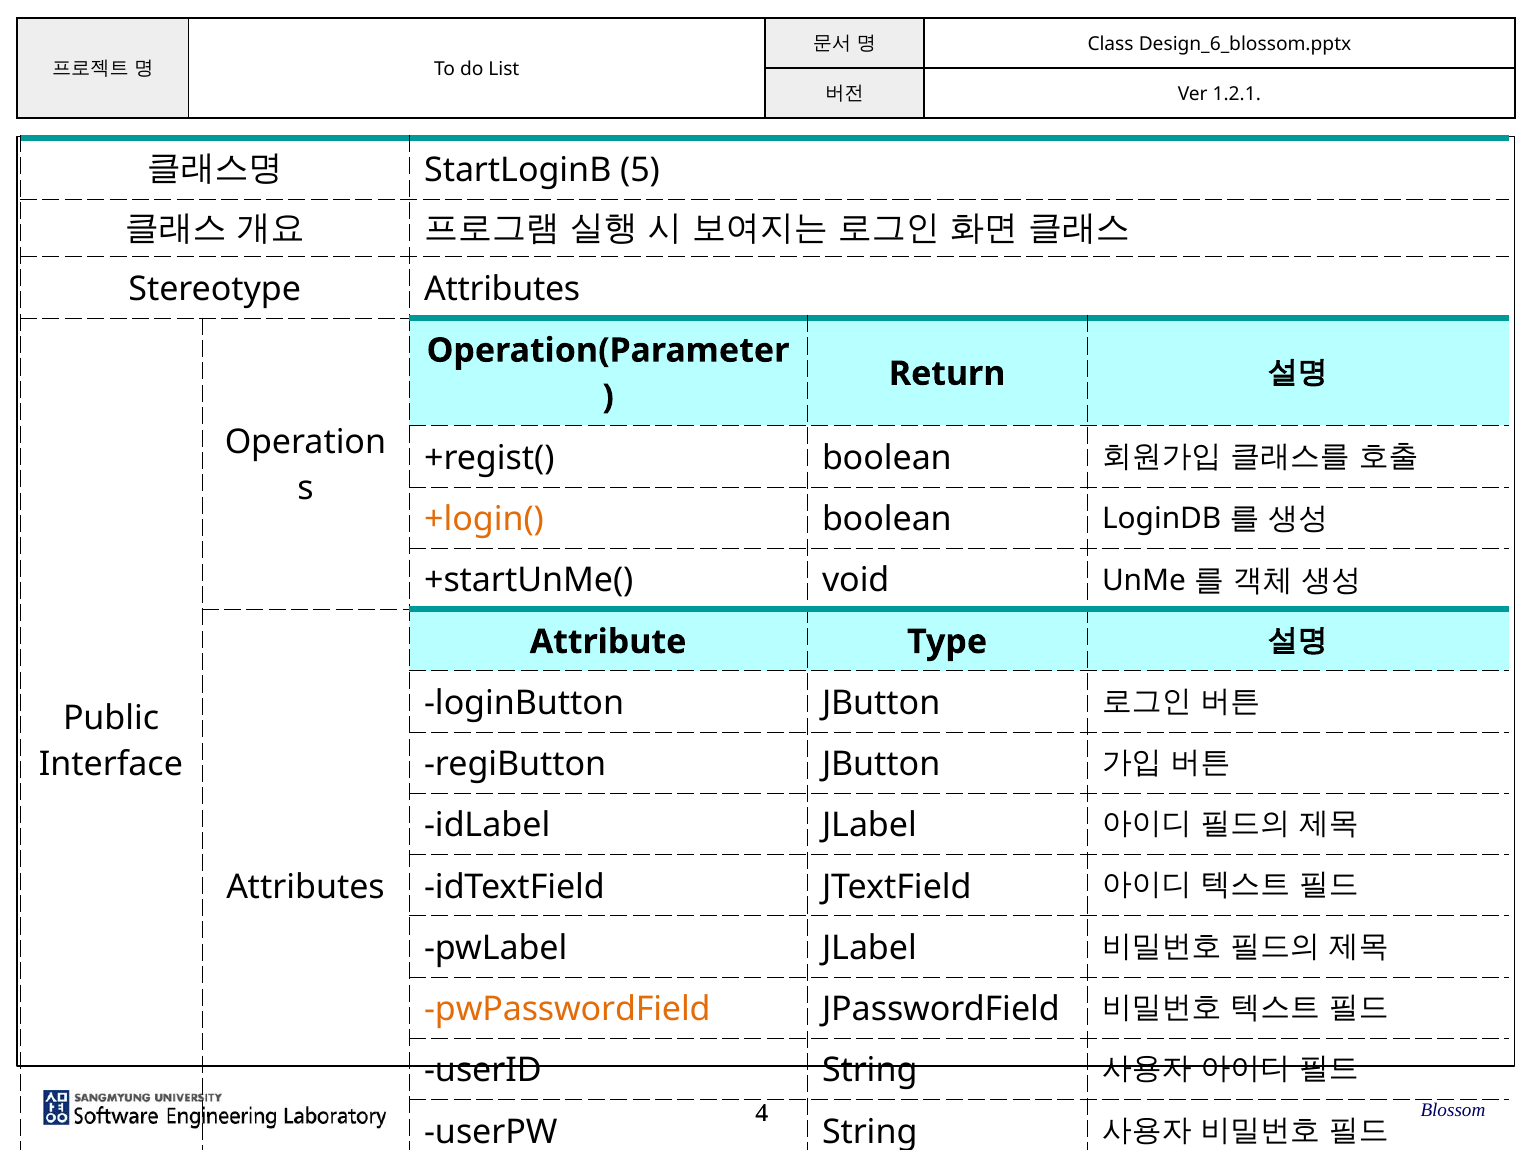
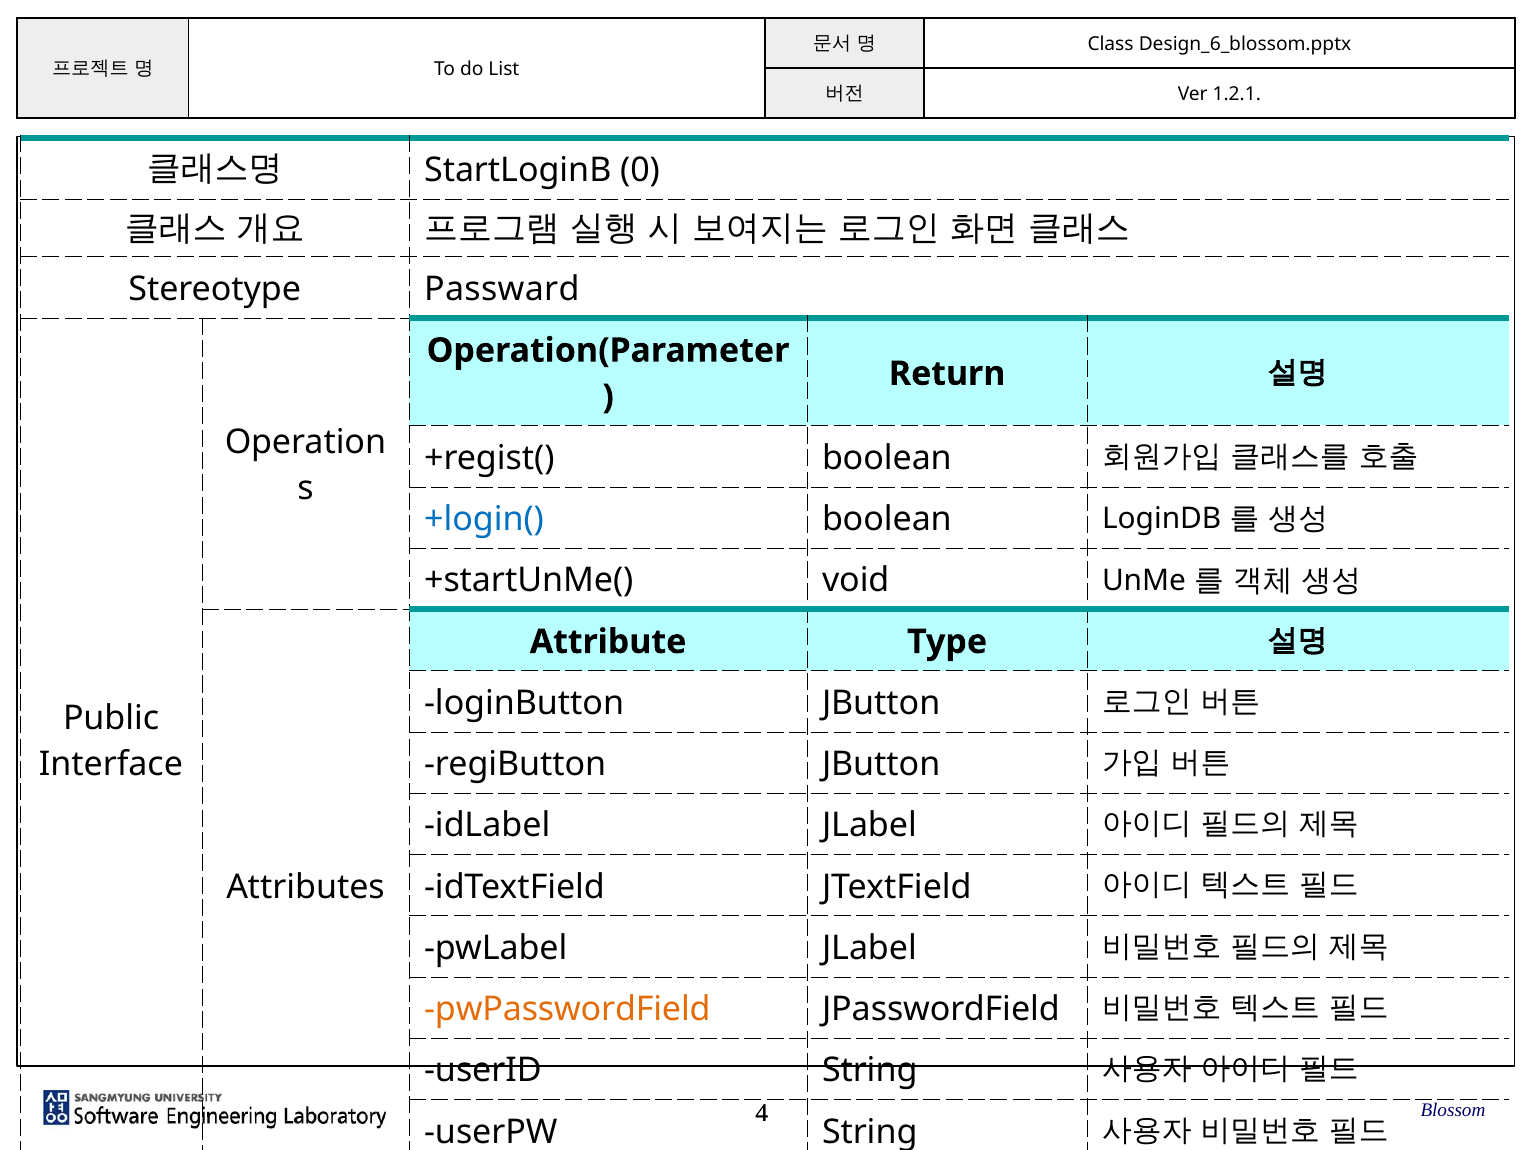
5: 5 -> 0
Stereotype Attributes: Attributes -> Passward
+login( colour: orange -> blue
